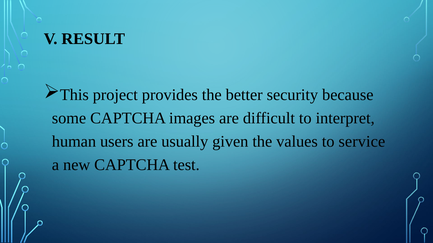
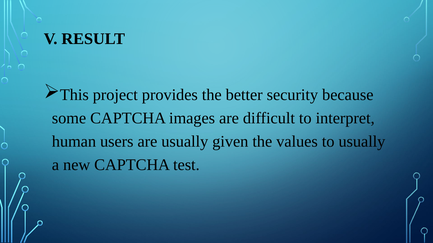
to service: service -> usually
